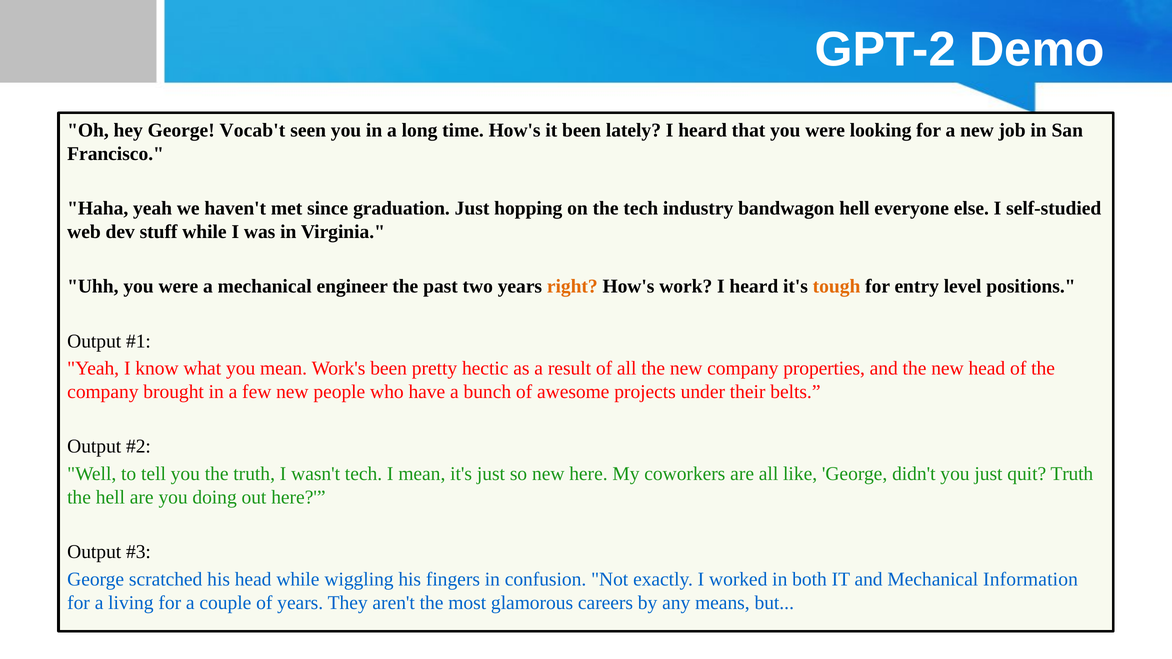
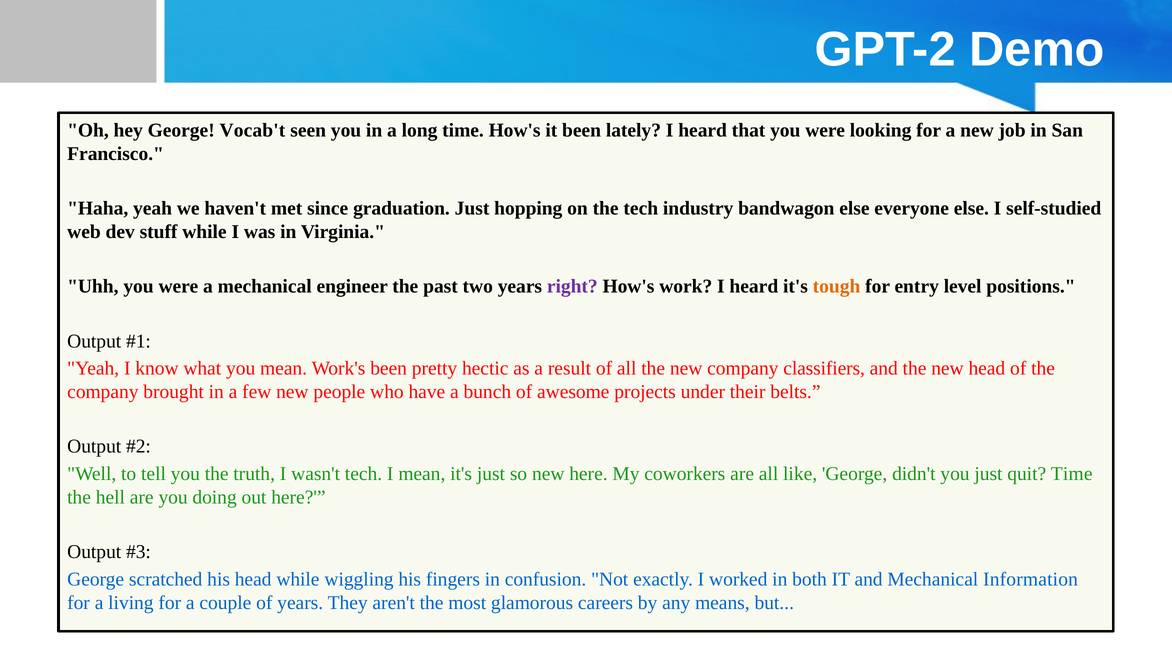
bandwagon hell: hell -> else
right colour: orange -> purple
properties: properties -> classifiers
quit Truth: Truth -> Time
